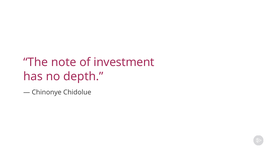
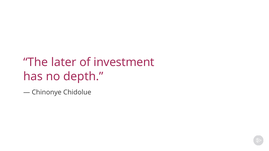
note: note -> later
